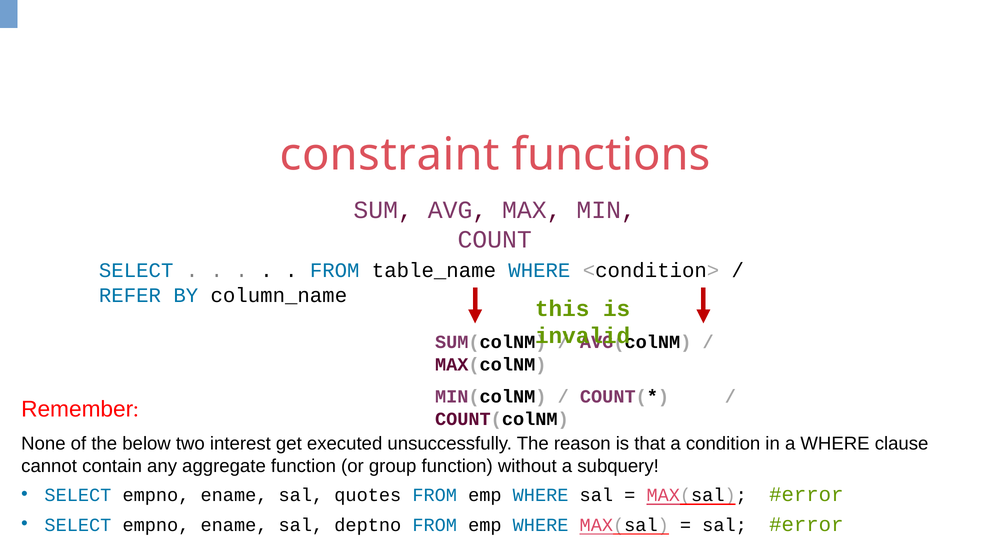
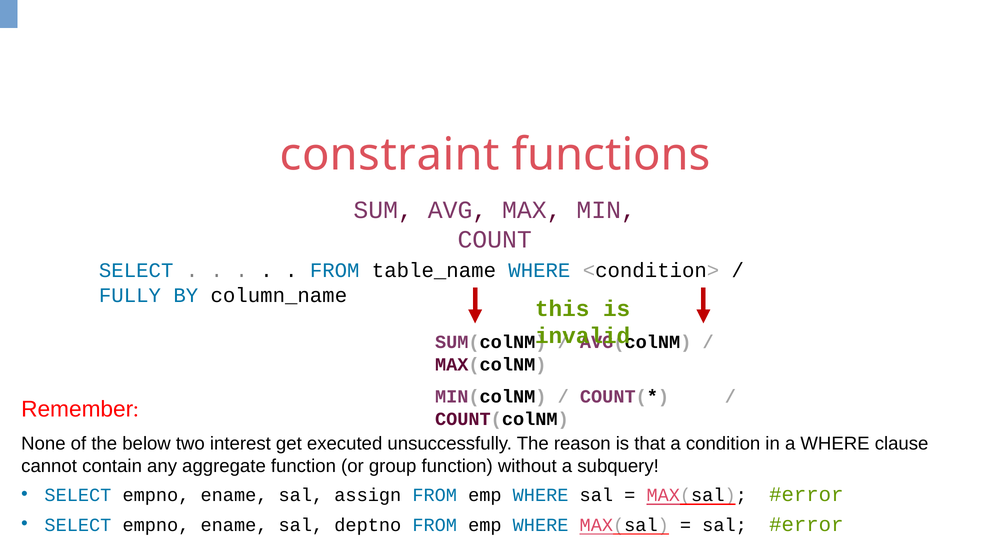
REFER: REFER -> FULLY
quotes: quotes -> assign
